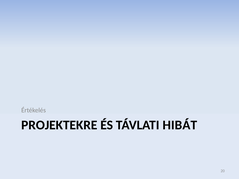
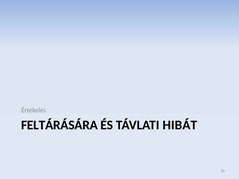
PROJEKTEKRE: PROJEKTEKRE -> FELTÁRÁSÁRA
